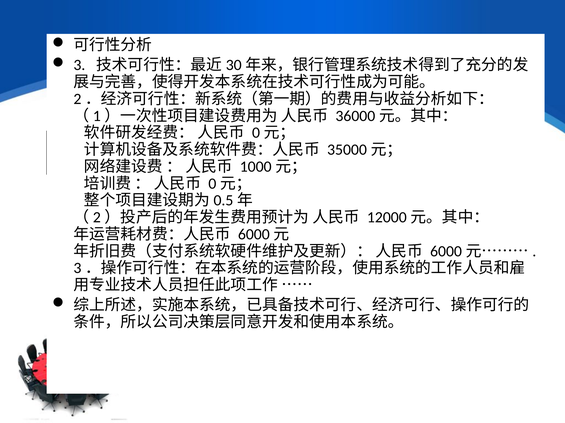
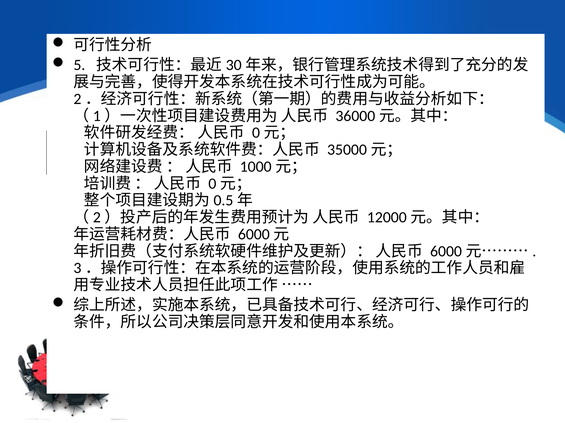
3: 3 -> 5
